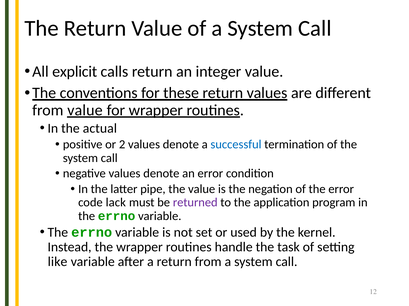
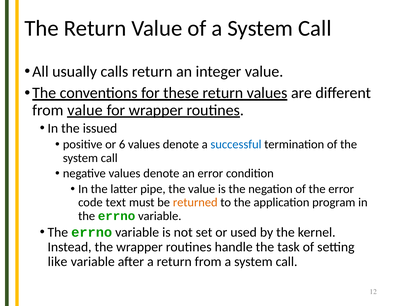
explicit: explicit -> usually
actual: actual -> issued
2: 2 -> 6
lack: lack -> text
returned colour: purple -> orange
